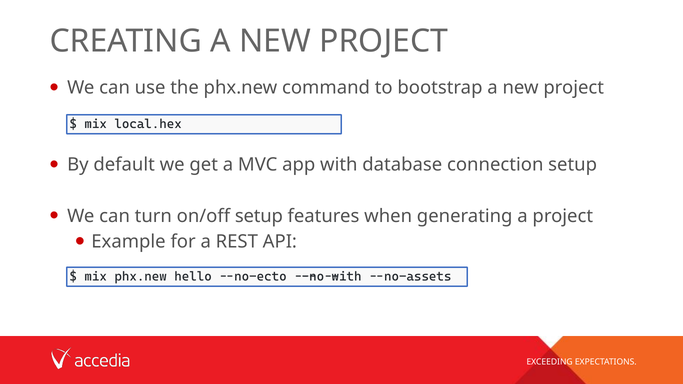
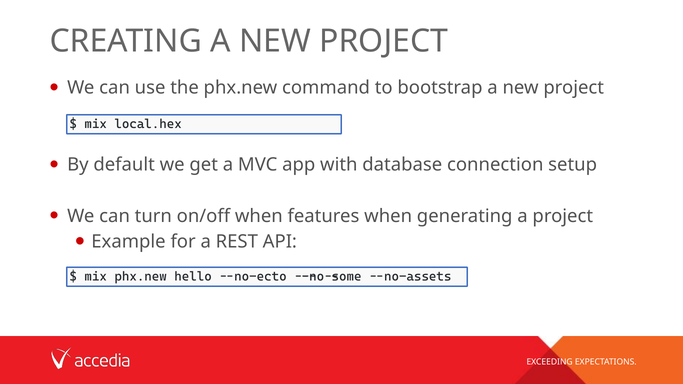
on/off setup: setup -> when
--no-with: --no-with -> --no-some
